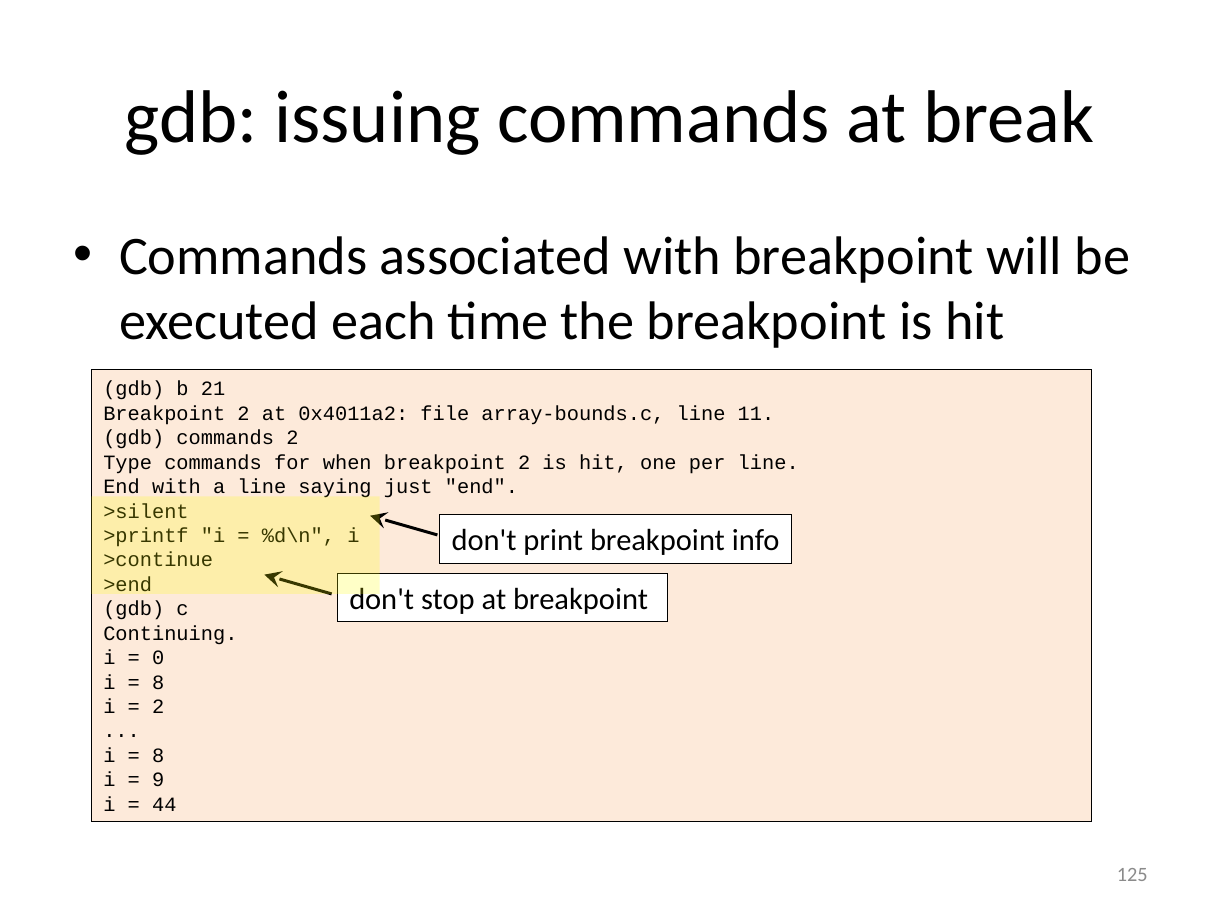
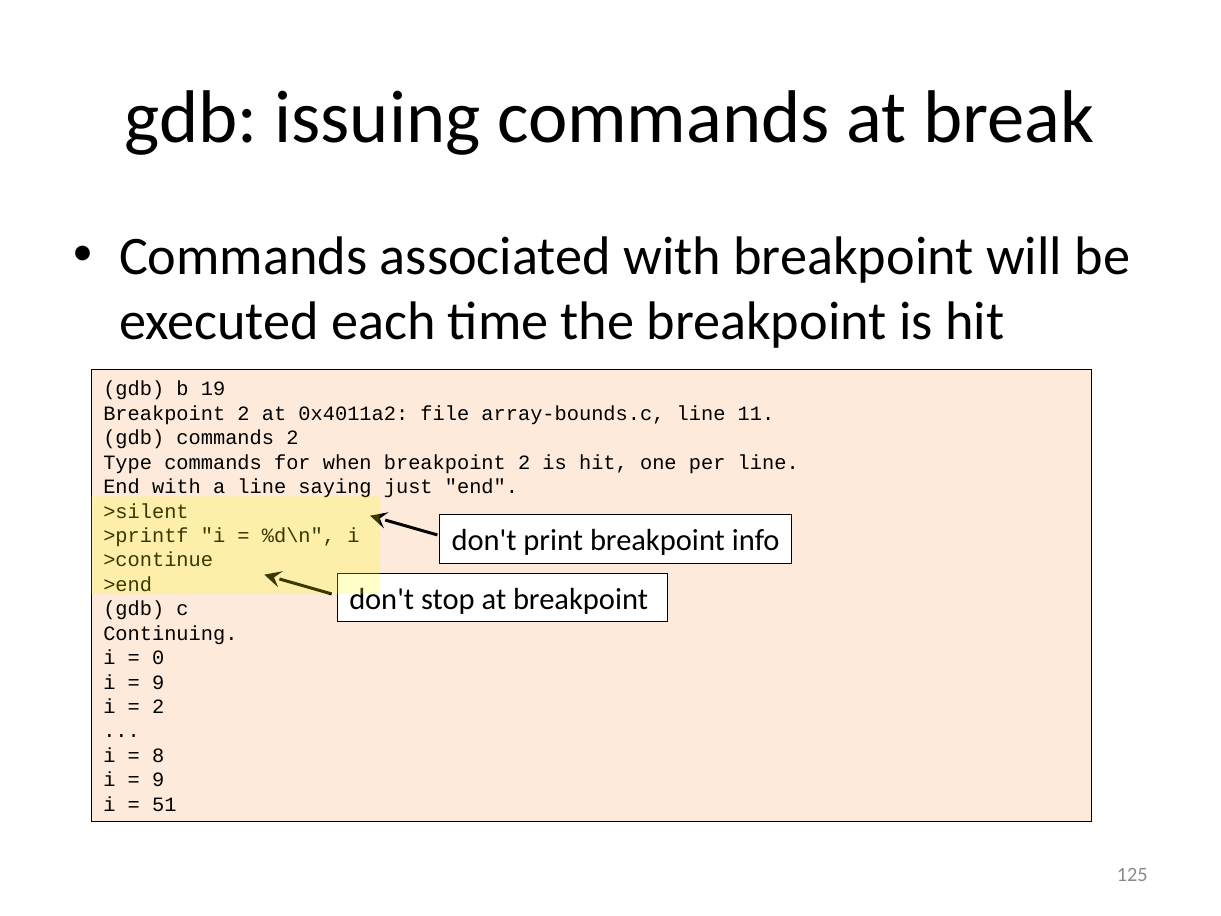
21: 21 -> 19
8 at (158, 682): 8 -> 9
44: 44 -> 51
